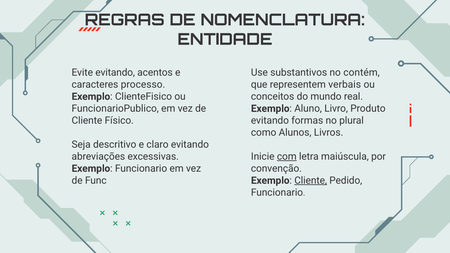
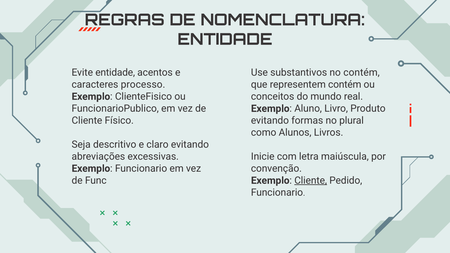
Evite evitando: evitando -> entidade
representem verbais: verbais -> contém
com underline: present -> none
